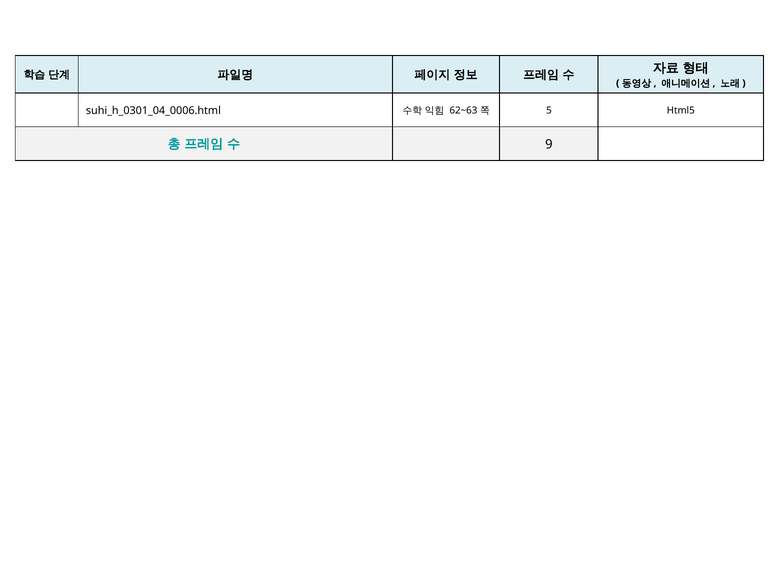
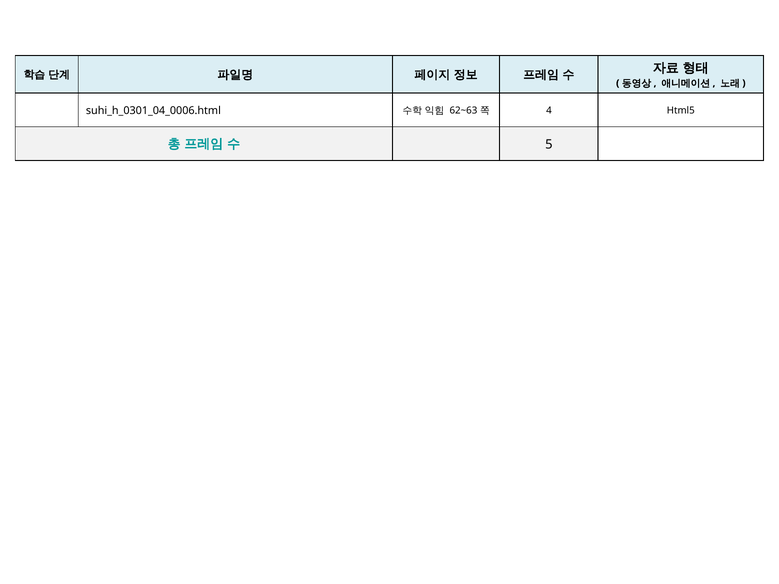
5: 5 -> 4
9: 9 -> 5
